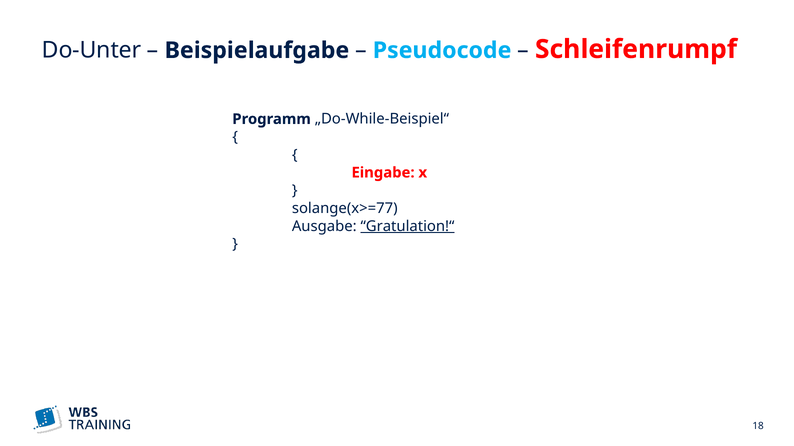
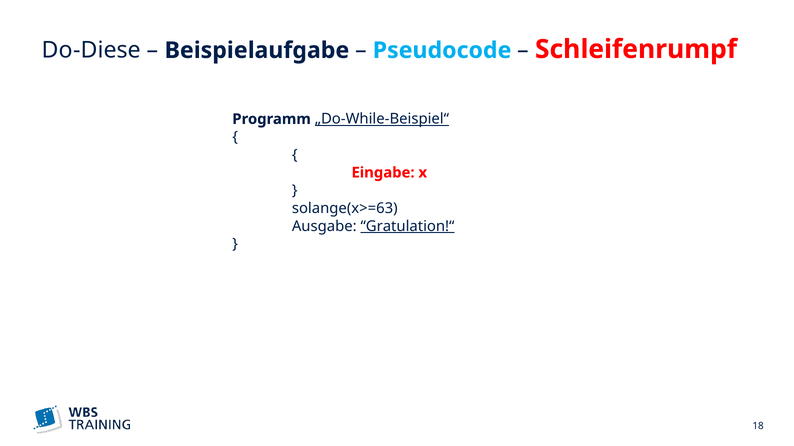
Do-Unter: Do-Unter -> Do-Diese
„Do-While-Beispiel“ underline: none -> present
solange(x>=77: solange(x>=77 -> solange(x>=63
